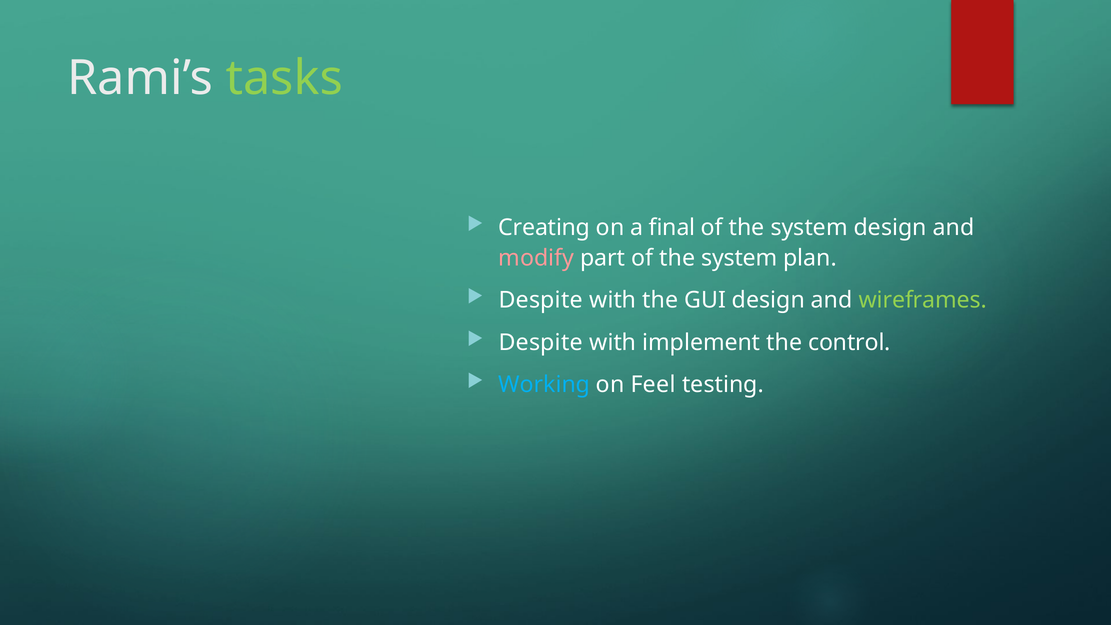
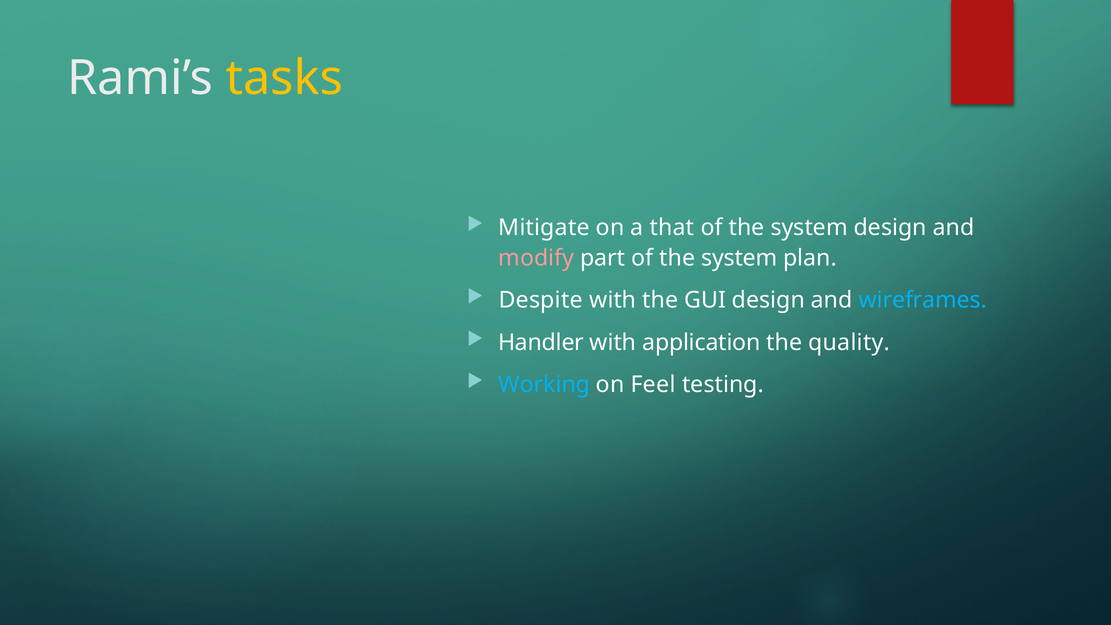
tasks colour: light green -> yellow
Creating: Creating -> Mitigate
final: final -> that
wireframes colour: light green -> light blue
Despite at (541, 342): Despite -> Handler
implement: implement -> application
control: control -> quality
